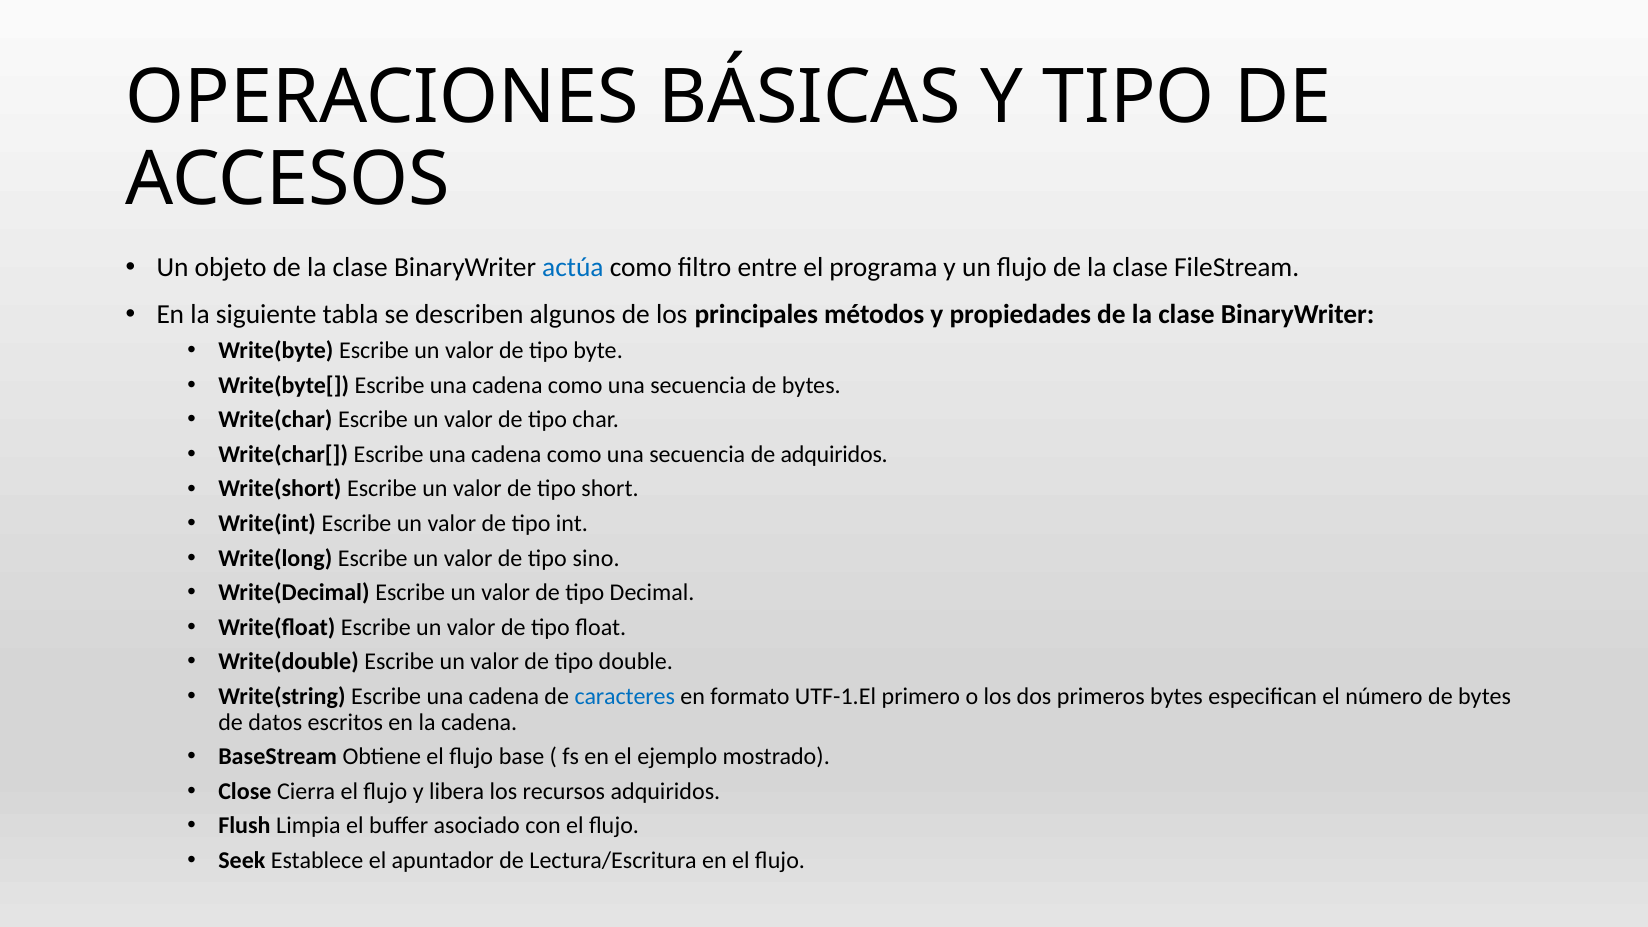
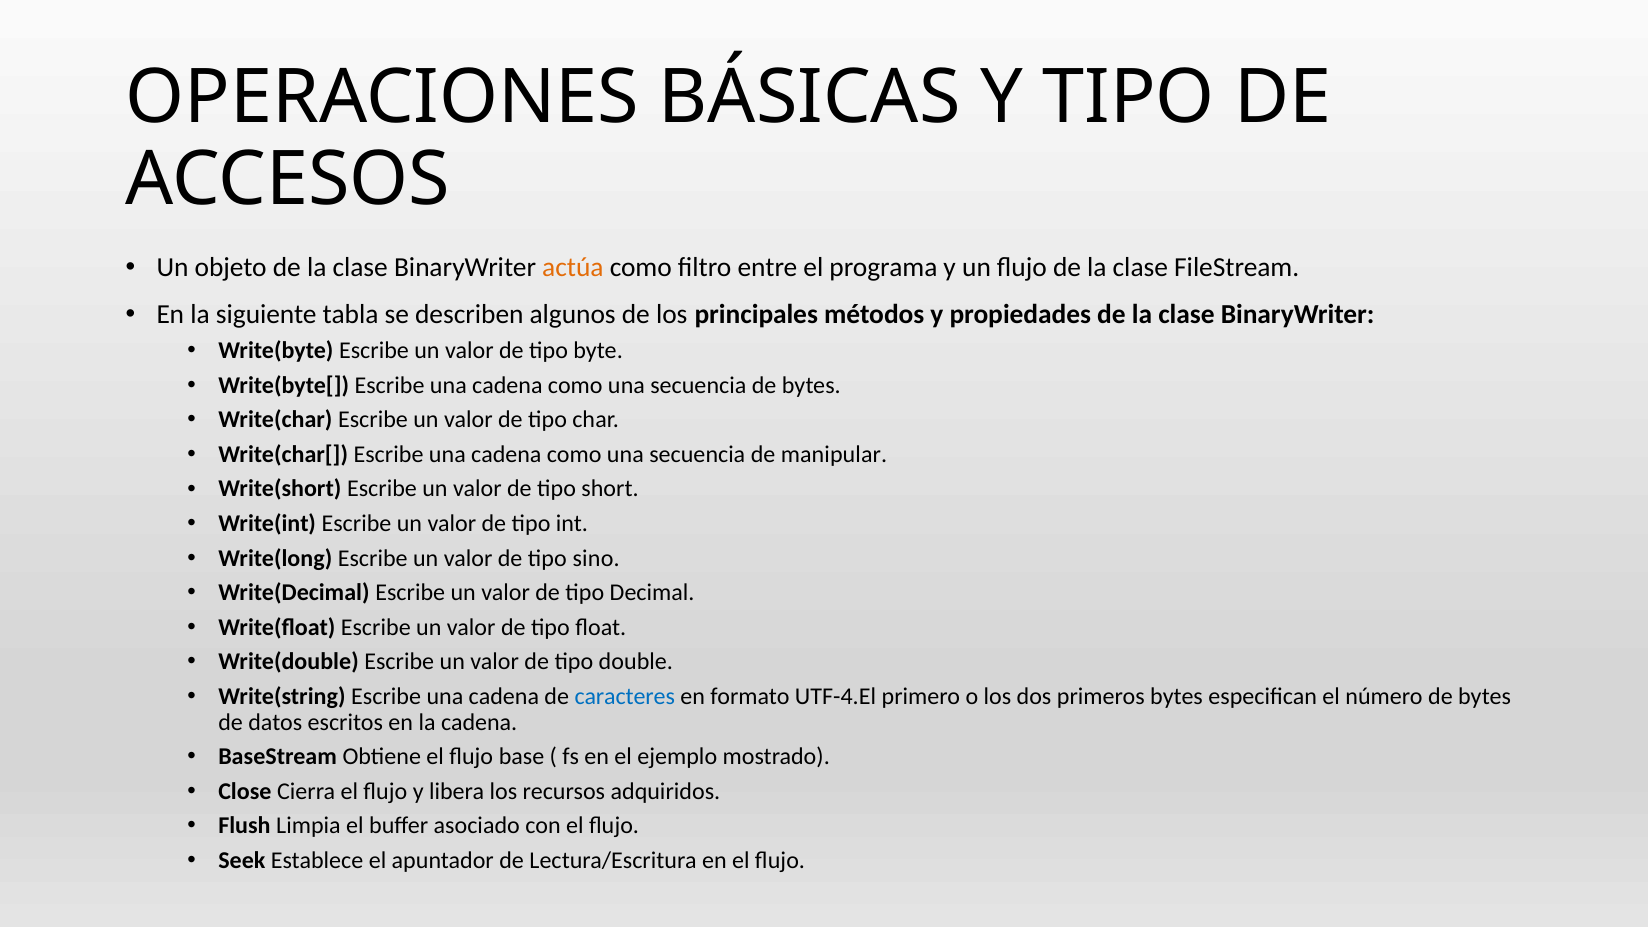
actúa colour: blue -> orange
de adquiridos: adquiridos -> manipular
UTF-1.El: UTF-1.El -> UTF-4.El
